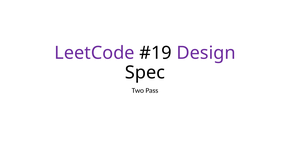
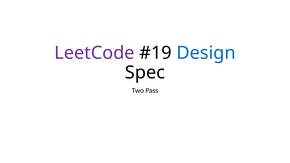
Design colour: purple -> blue
